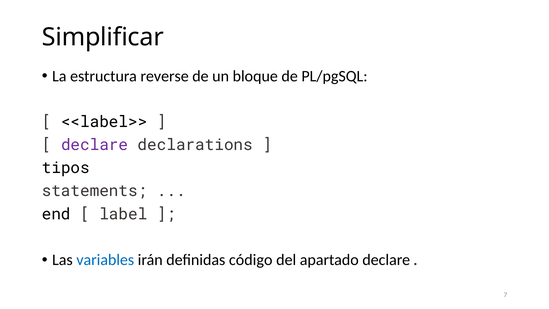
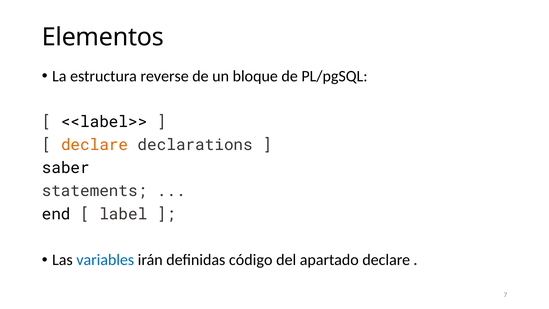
Simplificar: Simplificar -> Elementos
declare at (95, 145) colour: purple -> orange
tipos: tipos -> saber
